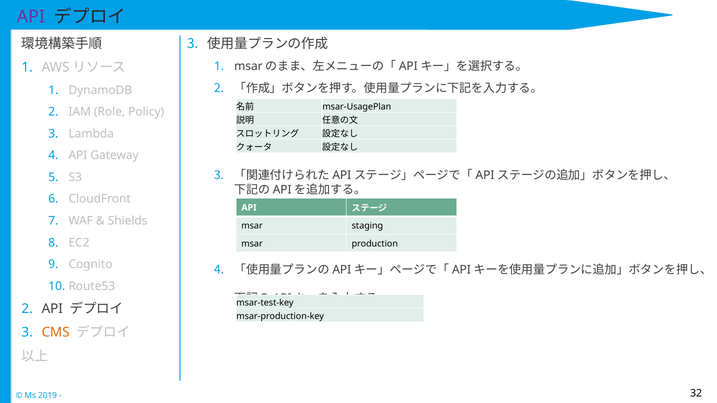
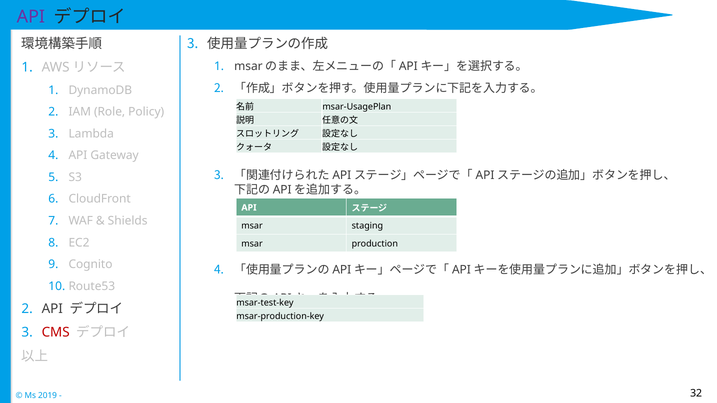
CMS colour: orange -> red
